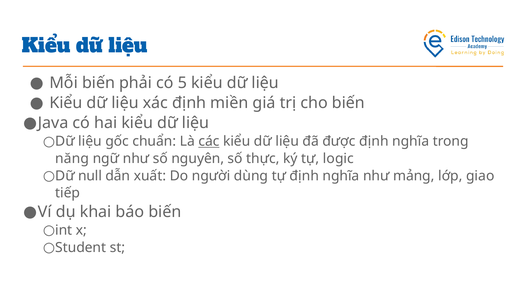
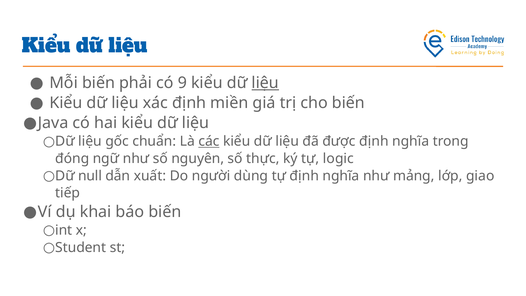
5: 5 -> 9
liệu at (265, 83) underline: none -> present
năng: năng -> đóng
